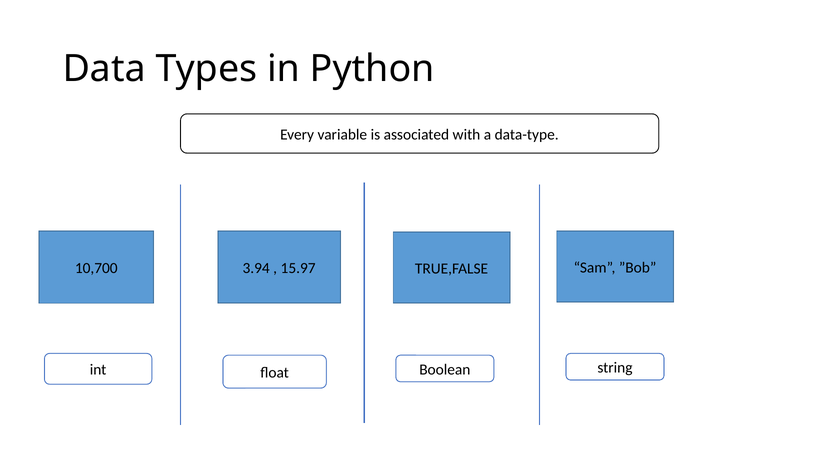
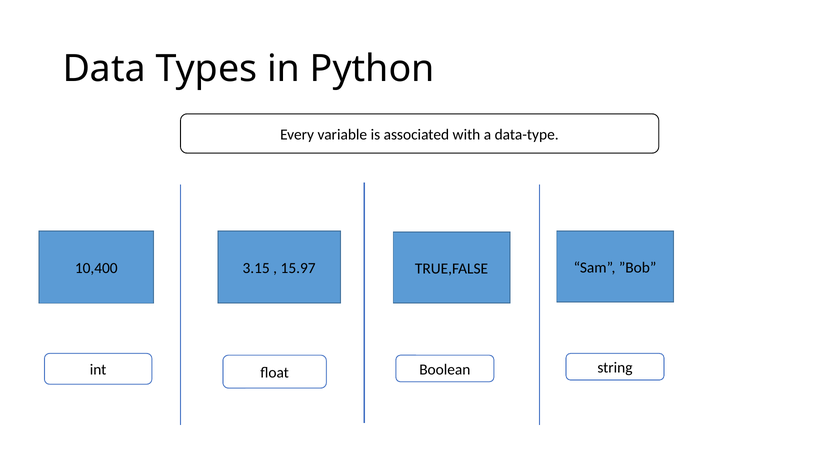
3.94: 3.94 -> 3.15
10,700: 10,700 -> 10,400
